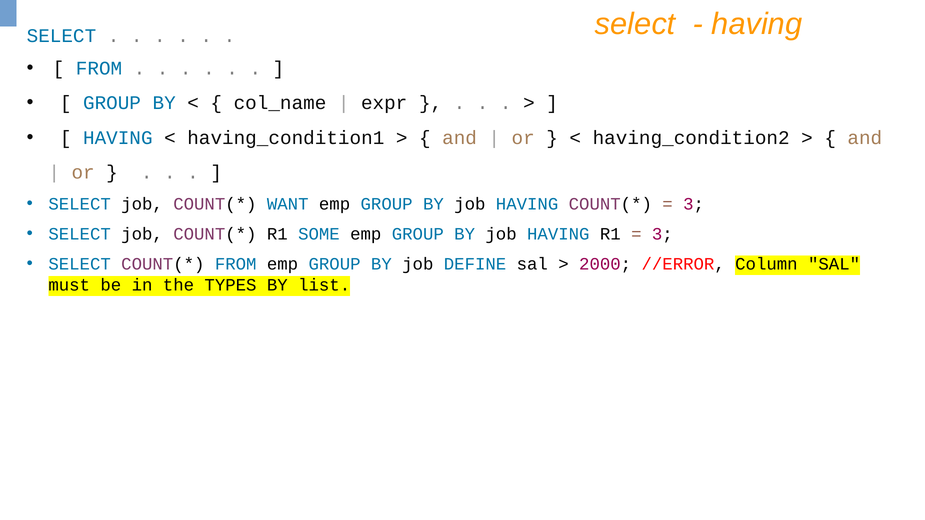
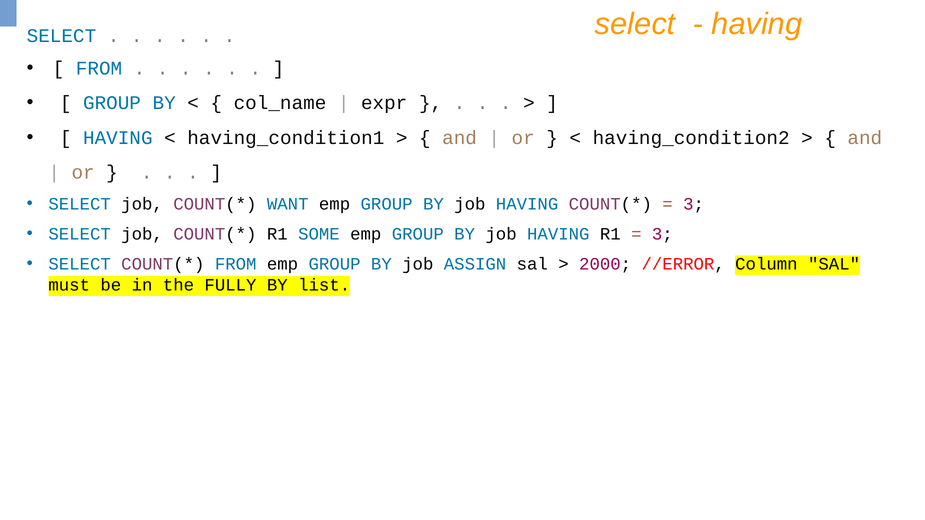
DEFINE: DEFINE -> ASSIGN
TYPES: TYPES -> FULLY
